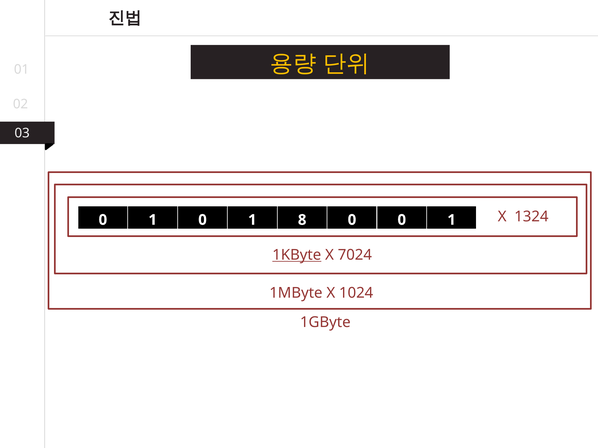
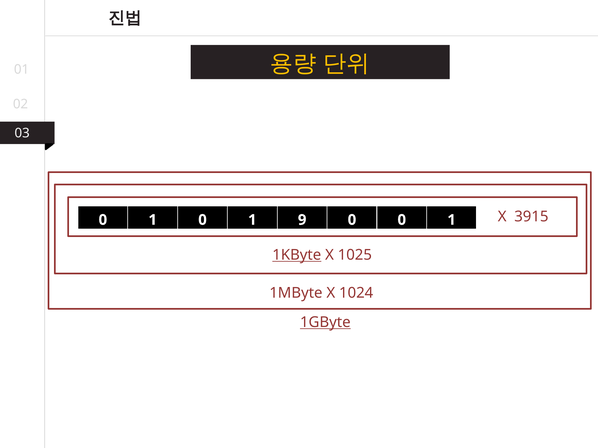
1324: 1324 -> 3915
8: 8 -> 9
7024: 7024 -> 1025
1GByte underline: none -> present
